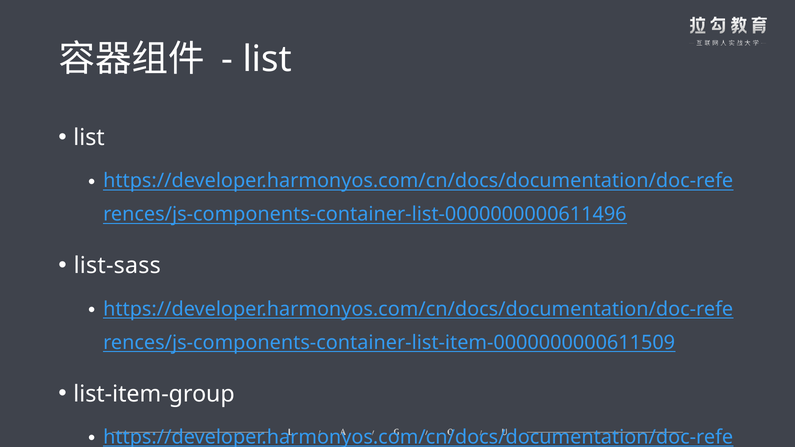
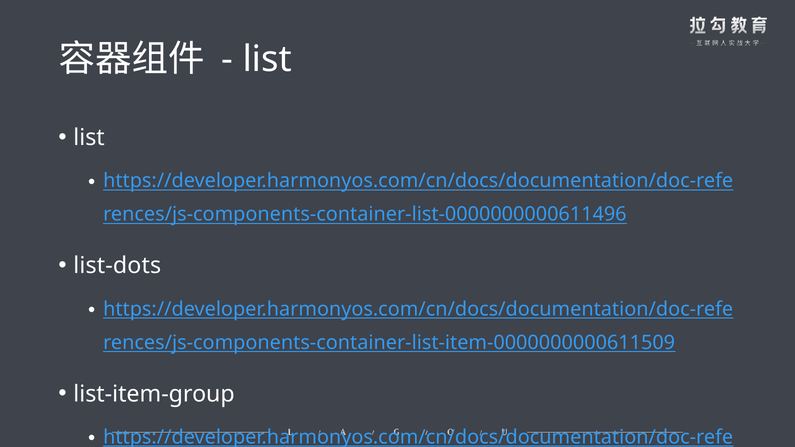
list-sass: list-sass -> list-dots
